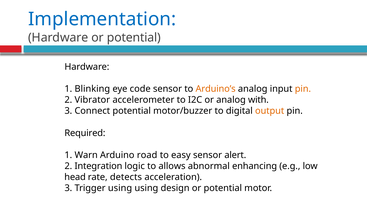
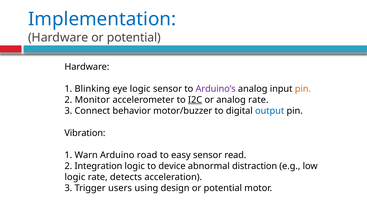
eye code: code -> logic
Arduino’s colour: orange -> purple
Vibrator: Vibrator -> Monitor
I2C underline: none -> present
analog with: with -> rate
Connect potential: potential -> behavior
output colour: orange -> blue
Required: Required -> Vibration
alert: alert -> read
allows: allows -> device
enhancing: enhancing -> distraction
head at (75, 177): head -> logic
Trigger using: using -> users
